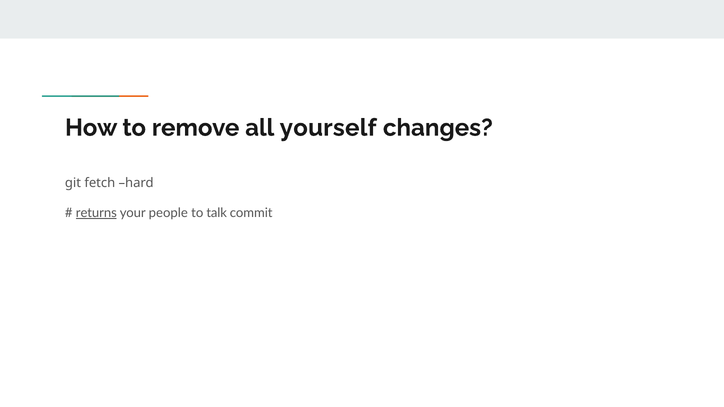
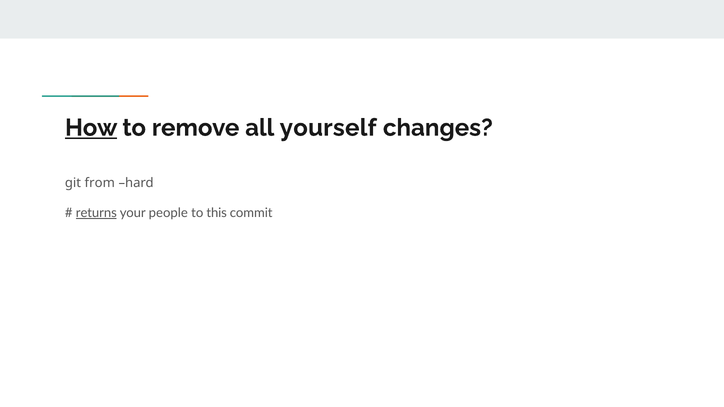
How underline: none -> present
fetch: fetch -> from
talk: talk -> this
